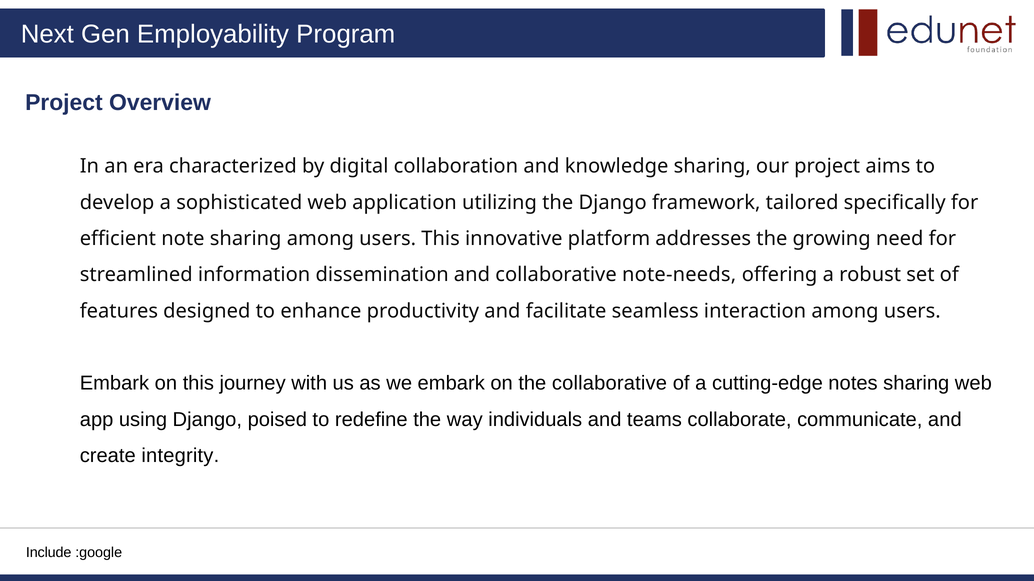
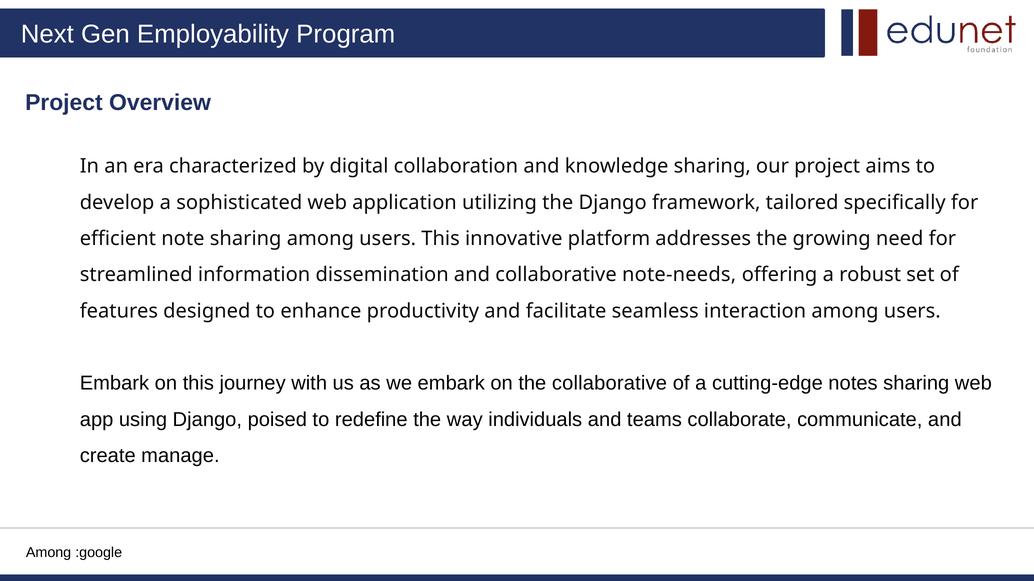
integrity: integrity -> manage
Include at (49, 553): Include -> Among
